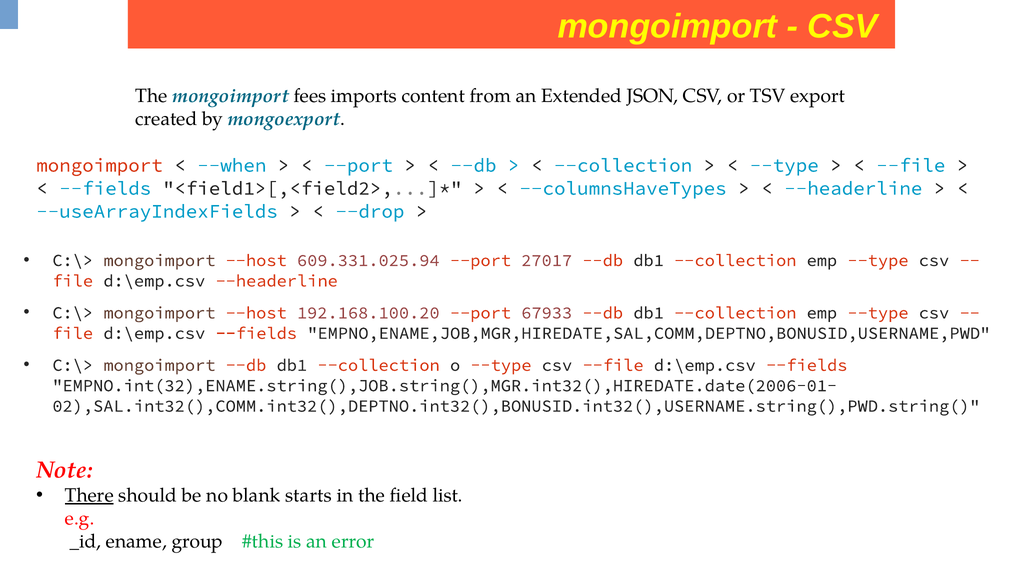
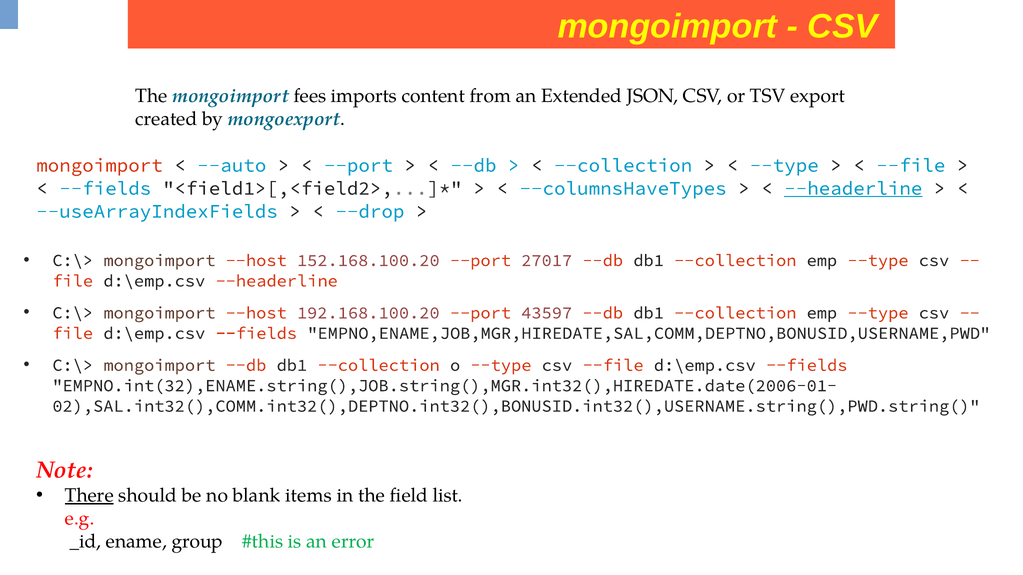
--when: --when -> --auto
--headerline at (853, 189) underline: none -> present
609.331.025.94: 609.331.025.94 -> 152.168.100.20
67933: 67933 -> 43597
starts: starts -> items
